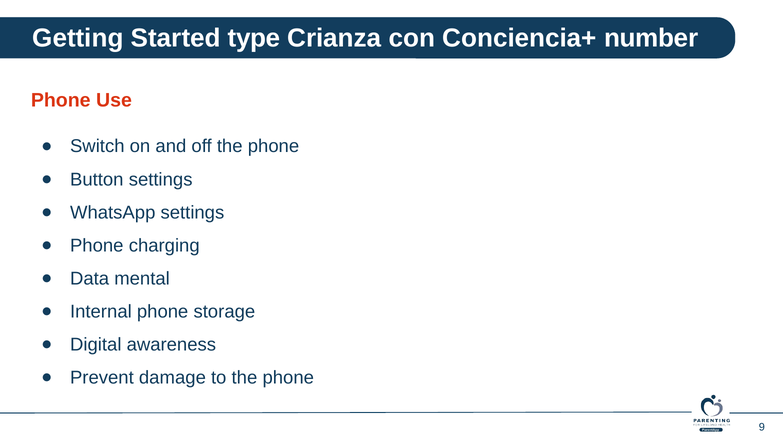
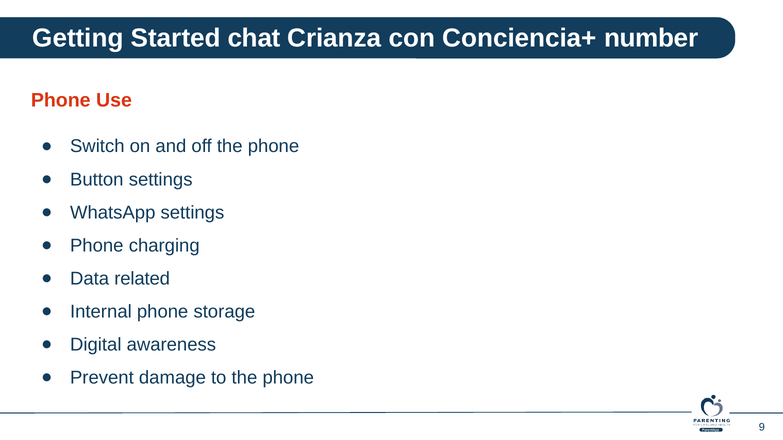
type: type -> chat
mental: mental -> related
